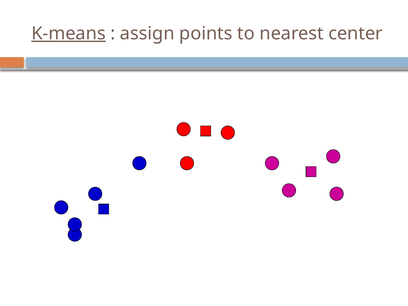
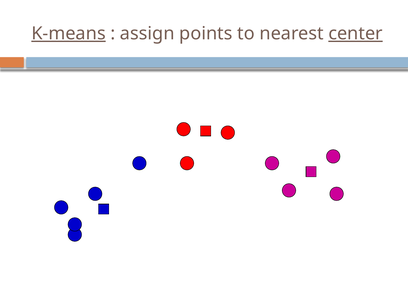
center underline: none -> present
